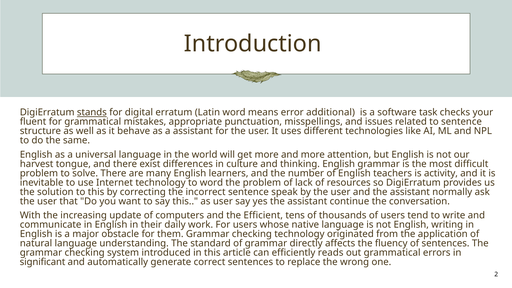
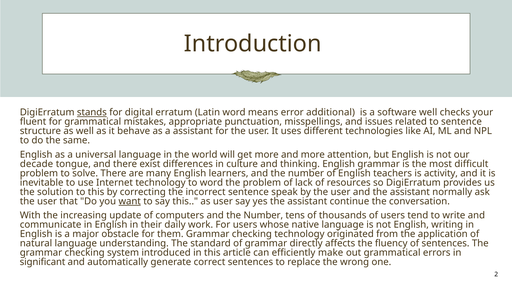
software task: task -> well
harvest: harvest -> decade
want underline: none -> present
computers and the Efficient: Efficient -> Number
reads: reads -> make
